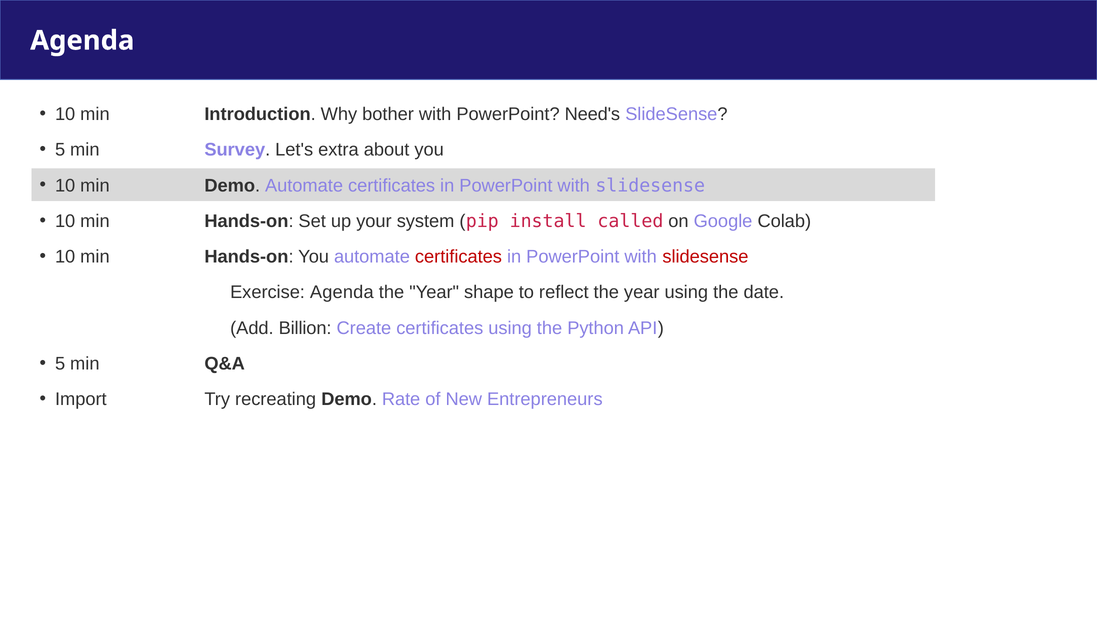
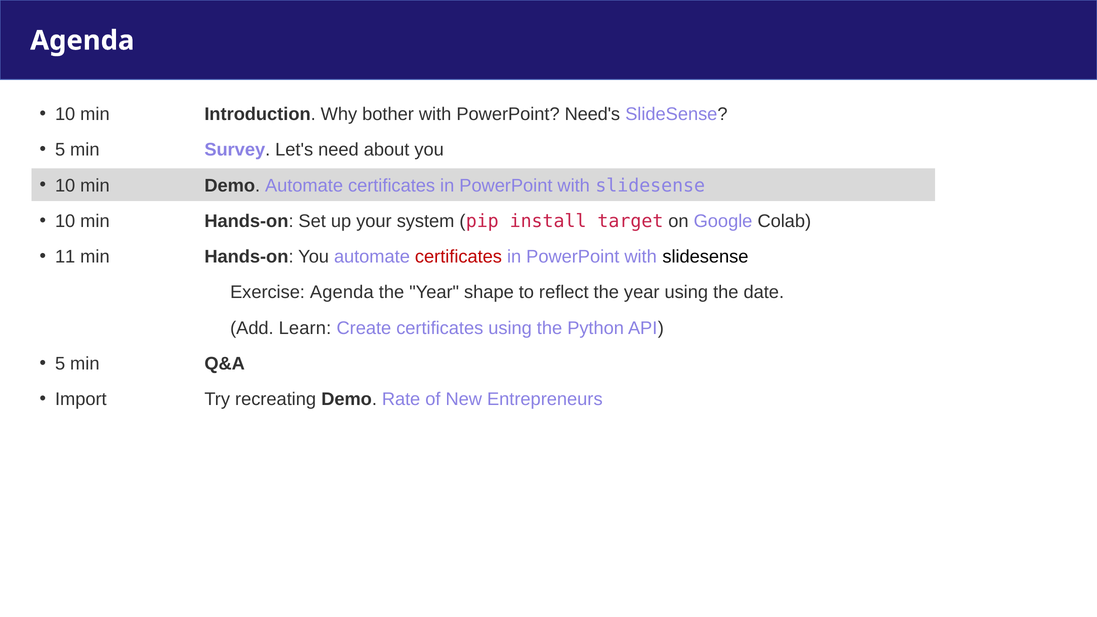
extra: extra -> need
called: called -> target
10 at (65, 257): 10 -> 11
slidesense at (705, 257) colour: red -> black
Billion: Billion -> Learn
